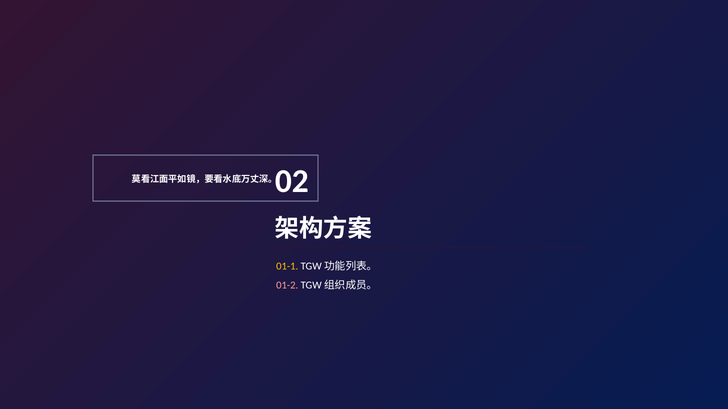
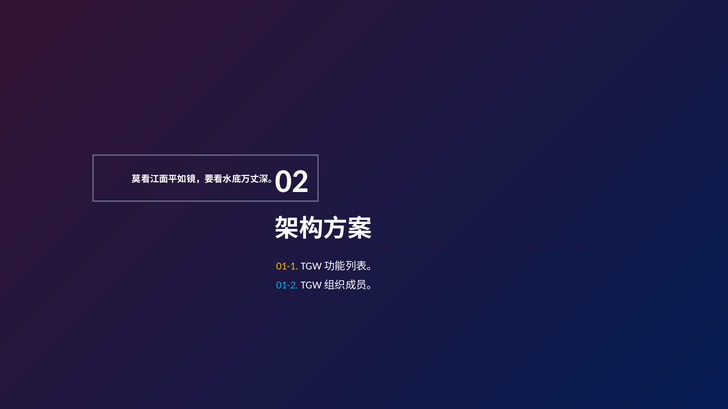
01-2 colour: pink -> light blue
